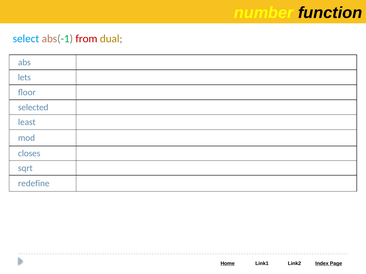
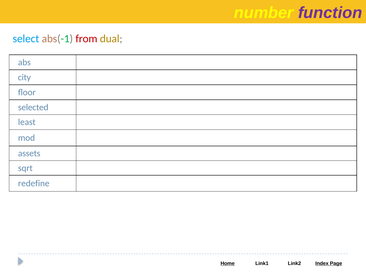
function colour: black -> purple
lets: lets -> city
closes: closes -> assets
